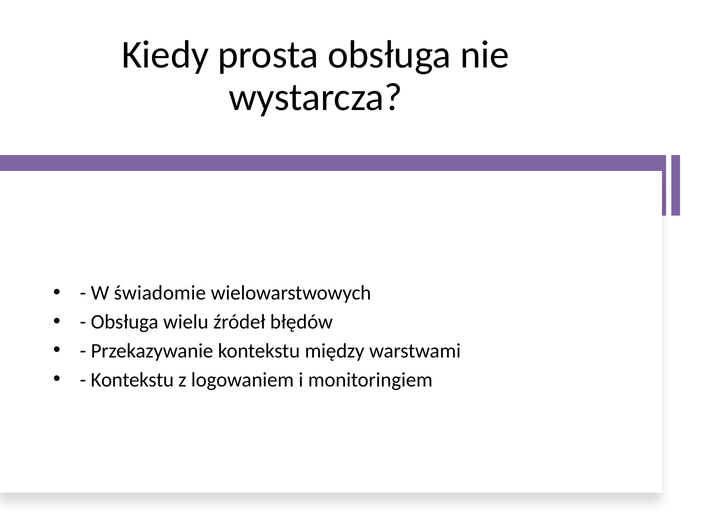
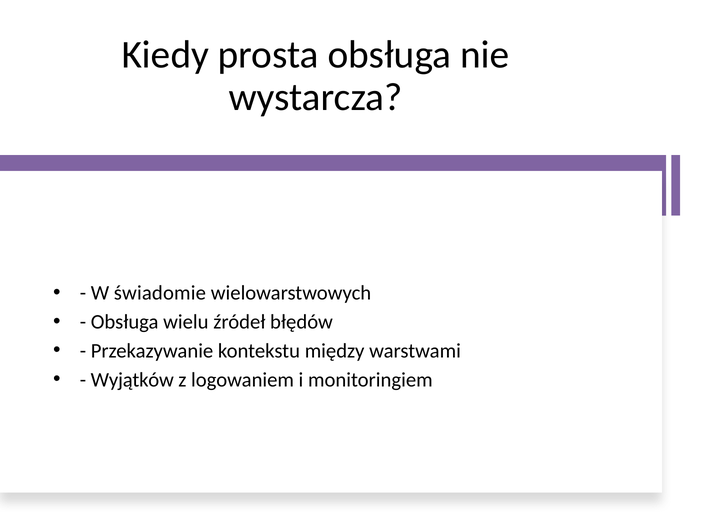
Kontekstu at (132, 380): Kontekstu -> Wyjątków
